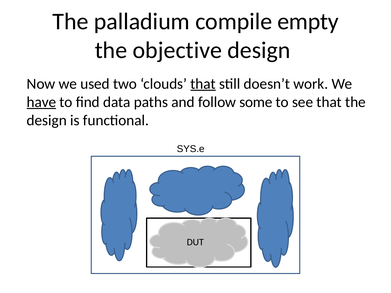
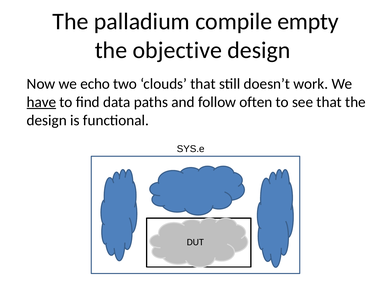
used: used -> echo
that at (203, 84) underline: present -> none
some: some -> often
